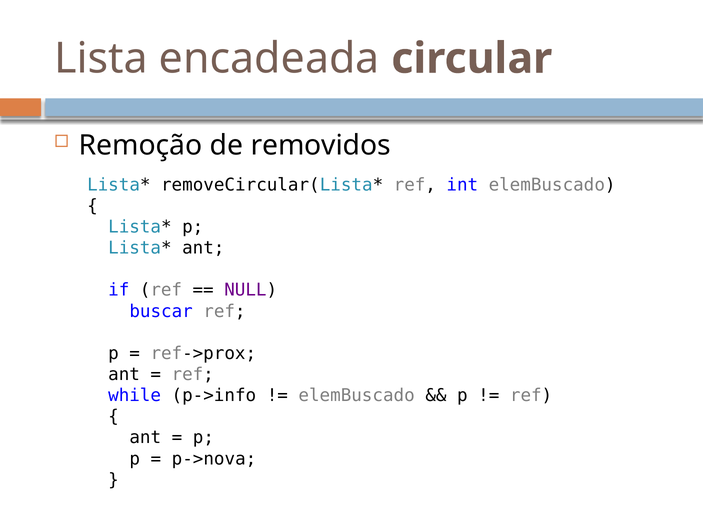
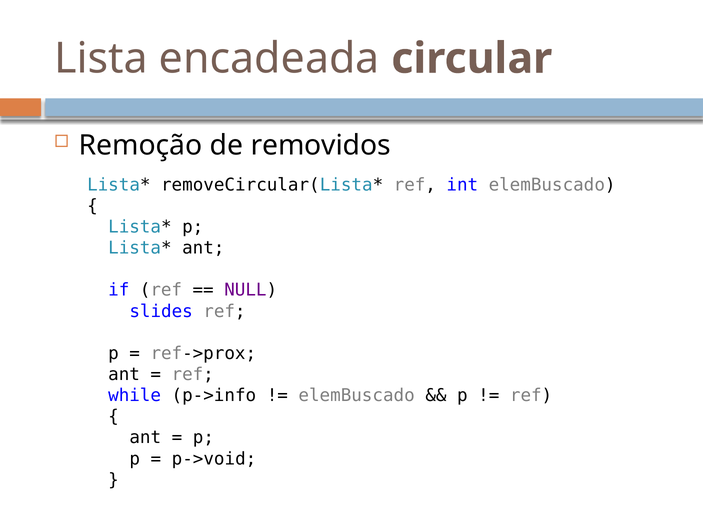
buscar: buscar -> slides
p->nova: p->nova -> p->void
